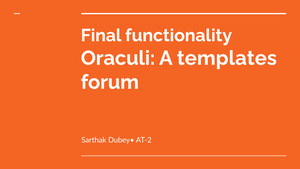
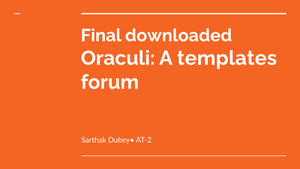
functionality: functionality -> downloaded
